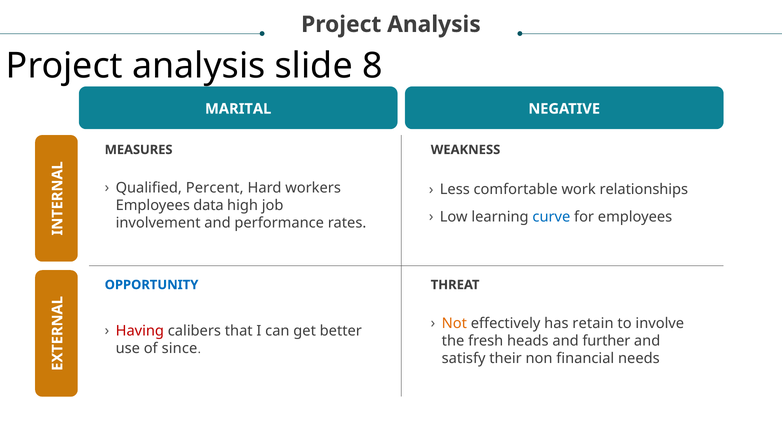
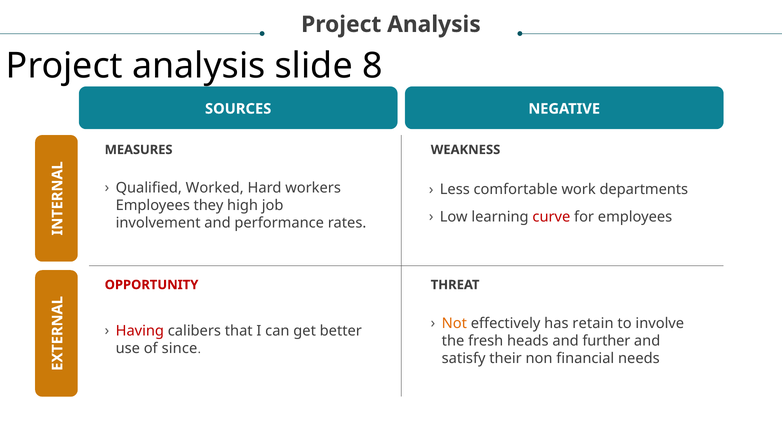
MARITAL: MARITAL -> SOURCES
Percent: Percent -> Worked
relationships: relationships -> departments
data: data -> they
curve colour: blue -> red
OPPORTUNITY colour: blue -> red
